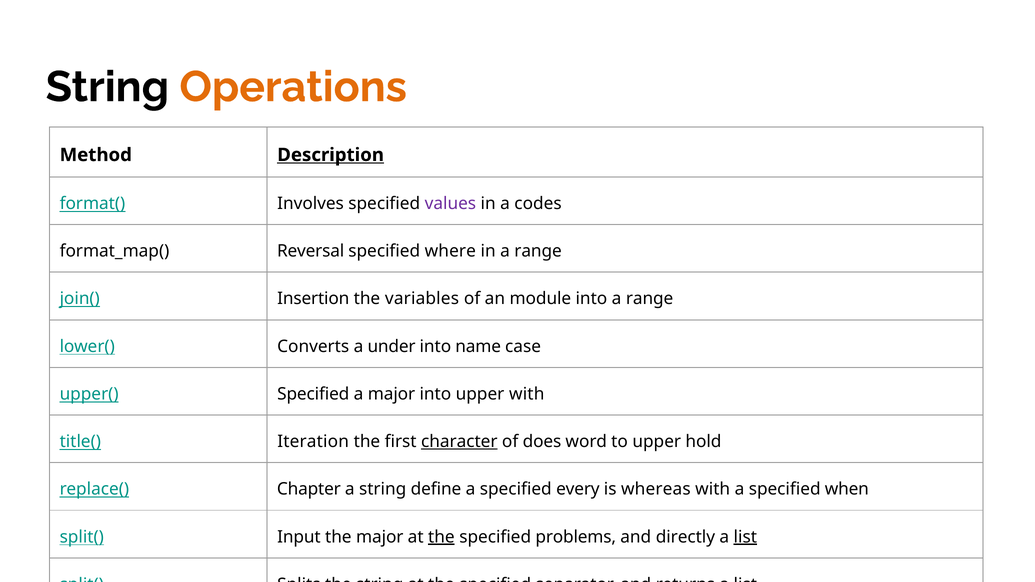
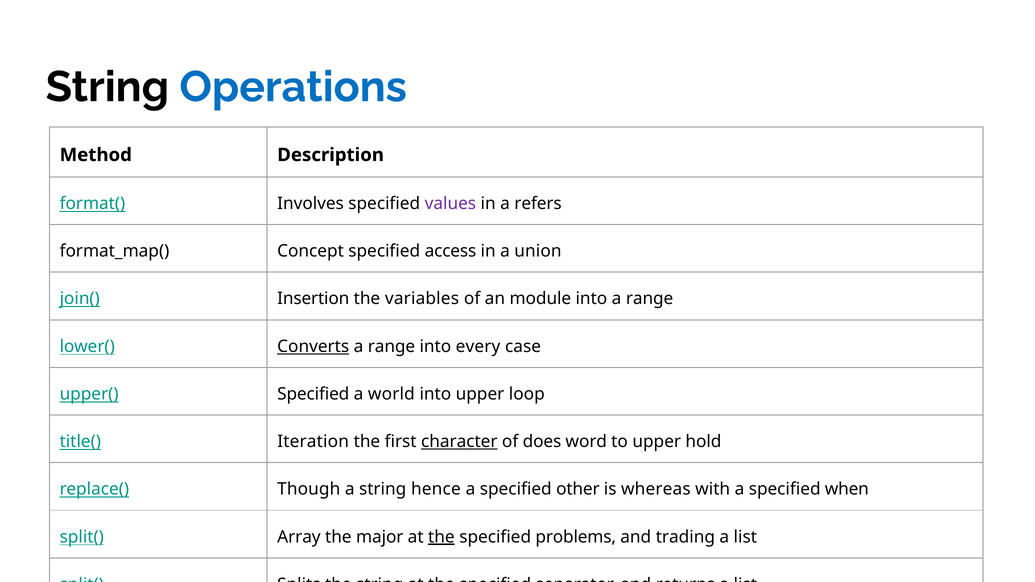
Operations colour: orange -> blue
Description underline: present -> none
codes: codes -> refers
Reversal: Reversal -> Concept
where: where -> access
in a range: range -> union
Converts underline: none -> present
under at (392, 346): under -> range
name: name -> every
a major: major -> world
upper with: with -> loop
Chapter: Chapter -> Though
define: define -> hence
every: every -> other
Input: Input -> Array
directly: directly -> trading
list at (745, 537) underline: present -> none
